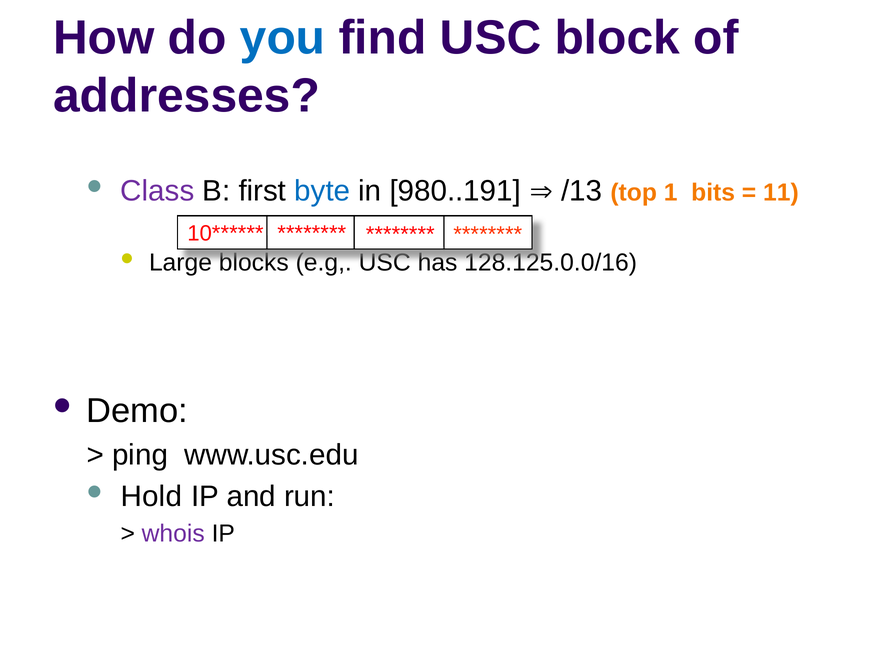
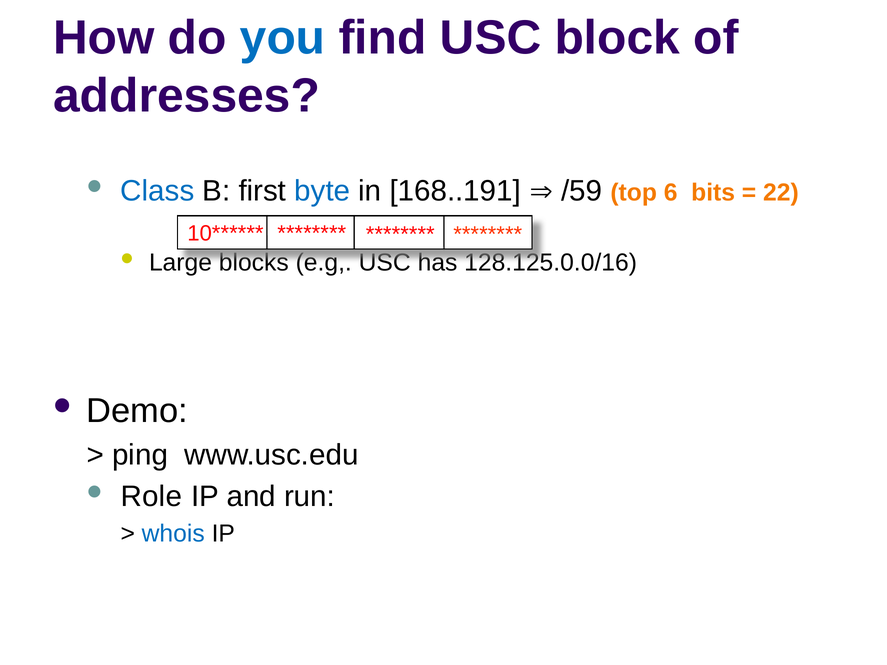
Class colour: purple -> blue
980..191: 980..191 -> 168..191
/13: /13 -> /59
1: 1 -> 6
11: 11 -> 22
Hold: Hold -> Role
whois colour: purple -> blue
